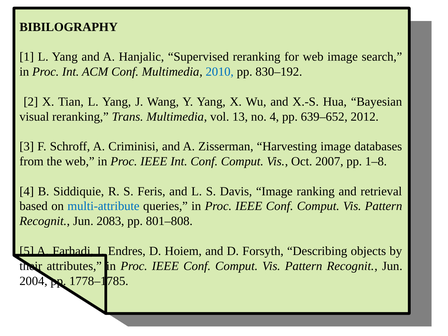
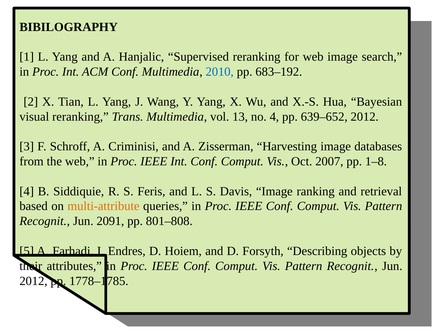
830–192: 830–192 -> 683–192
multi-attribute colour: blue -> orange
2083: 2083 -> 2091
2004 at (33, 281): 2004 -> 2012
